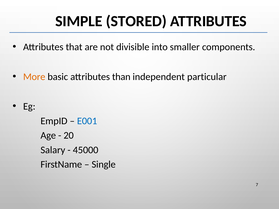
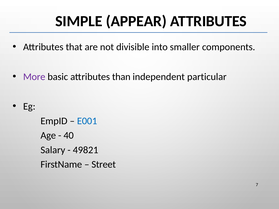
STORED: STORED -> APPEAR
More colour: orange -> purple
20: 20 -> 40
45000: 45000 -> 49821
Single: Single -> Street
